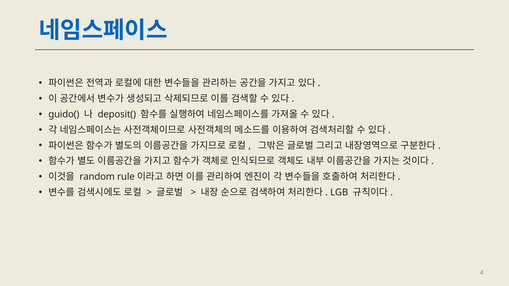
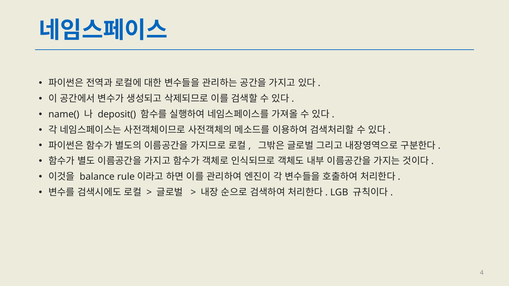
guido(: guido( -> name(
random: random -> balance
